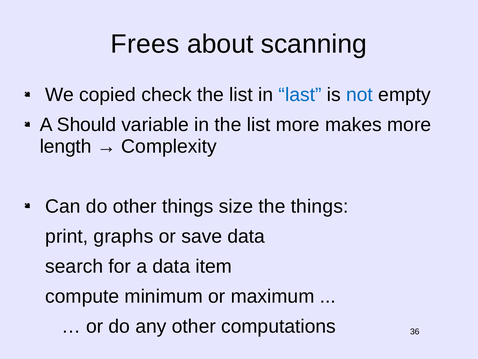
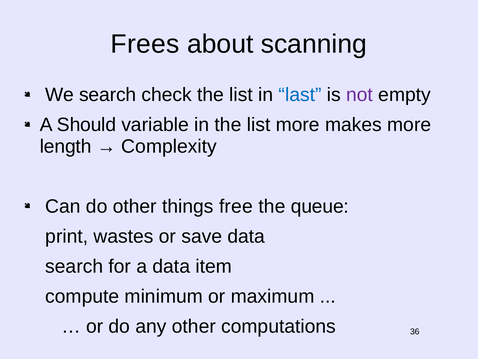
We copied: copied -> search
not colour: blue -> purple
size: size -> free
the things: things -> queue
graphs: graphs -> wastes
